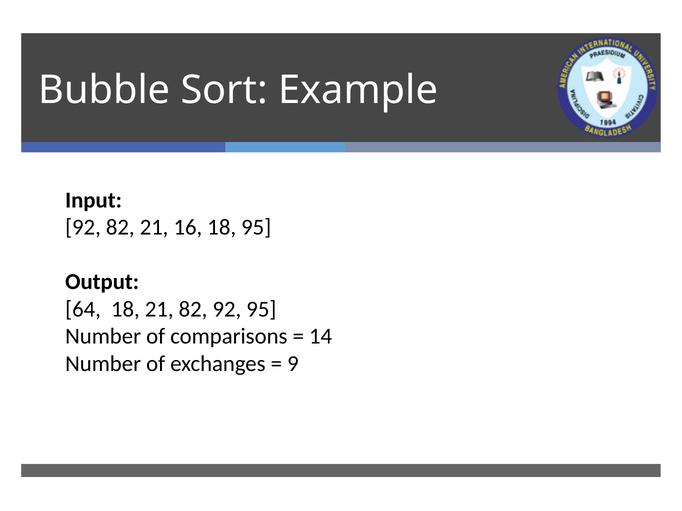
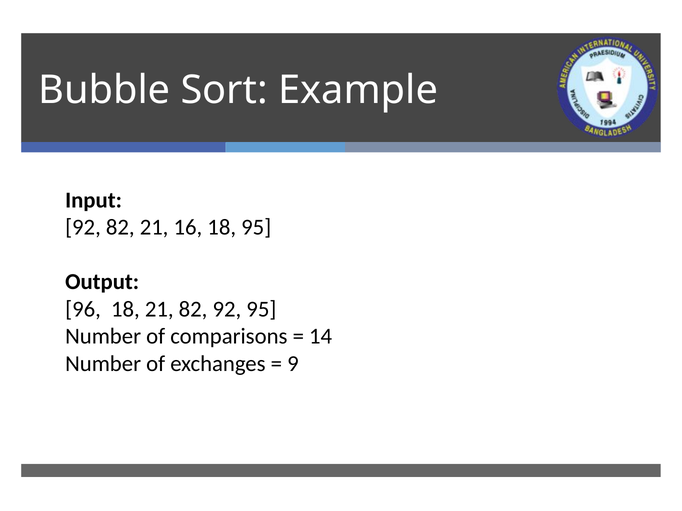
64: 64 -> 96
